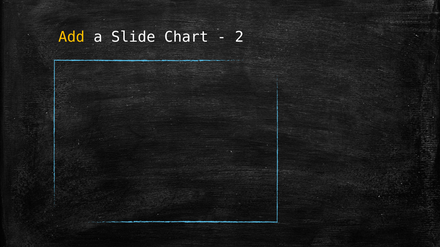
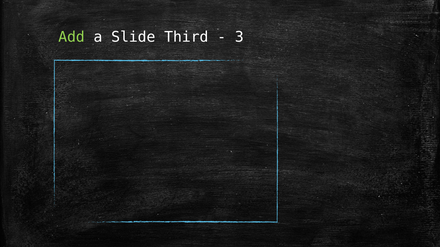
Add colour: yellow -> light green
Chart: Chart -> Third
2: 2 -> 3
